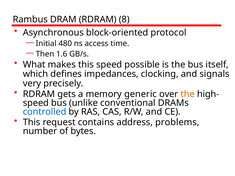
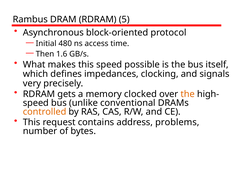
8: 8 -> 5
generic: generic -> clocked
controlled colour: blue -> orange
